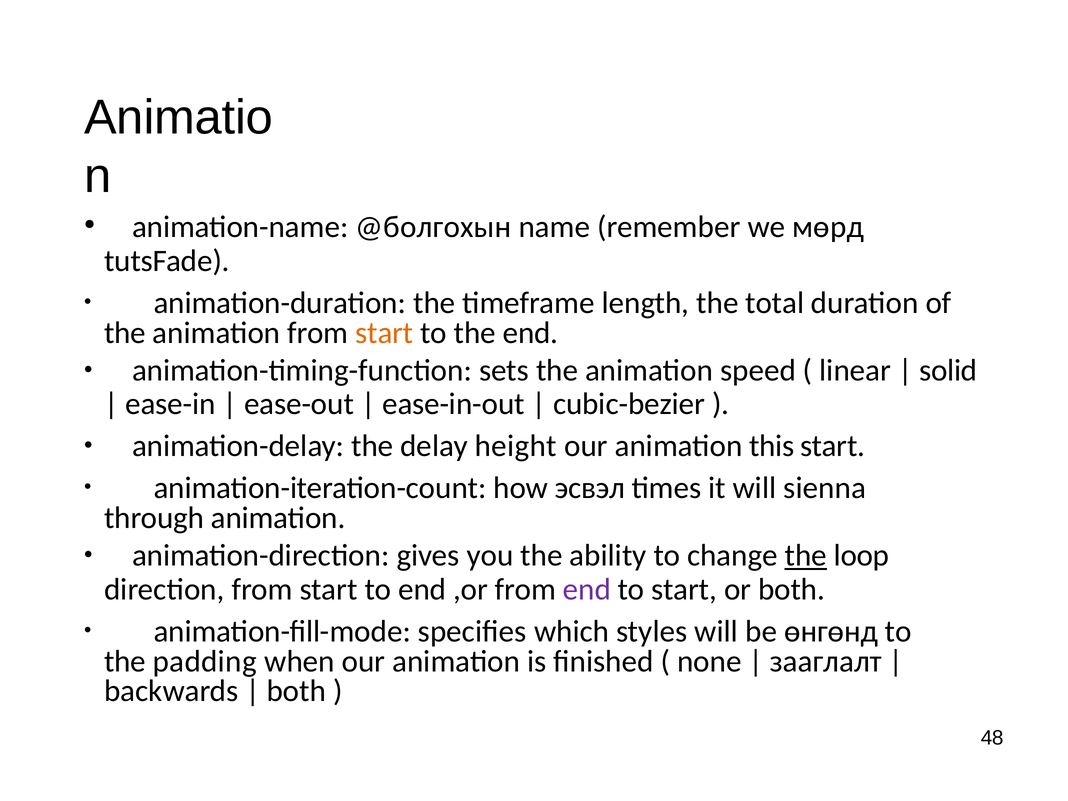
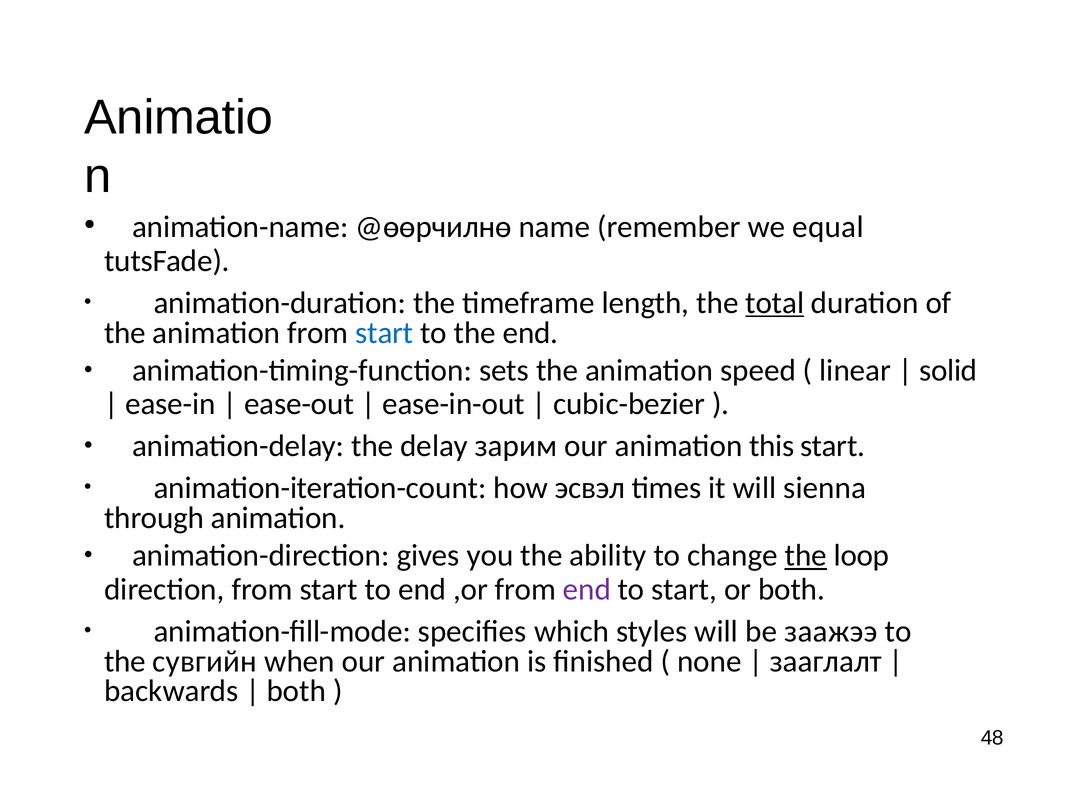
@болгохын: @болгохын -> @өөрчилнө
мөрд: мөрд -> equal
total underline: none -> present
start at (384, 333) colour: orange -> blue
height: height -> зарим
өнгөнд: өнгөнд -> заажээ
padding: padding -> сувгийн
